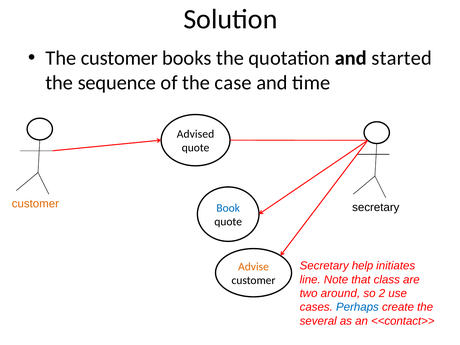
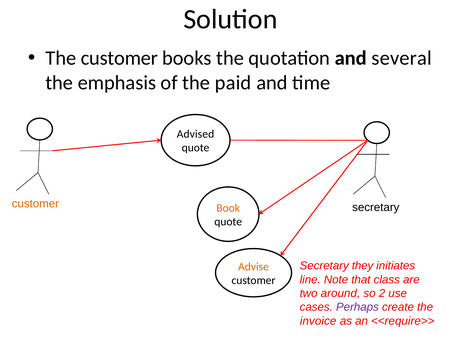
started: started -> several
sequence: sequence -> emphasis
case: case -> paid
Book colour: blue -> orange
help: help -> they
Perhaps colour: blue -> purple
several: several -> invoice
<<contact>>: <<contact>> -> <<require>>
